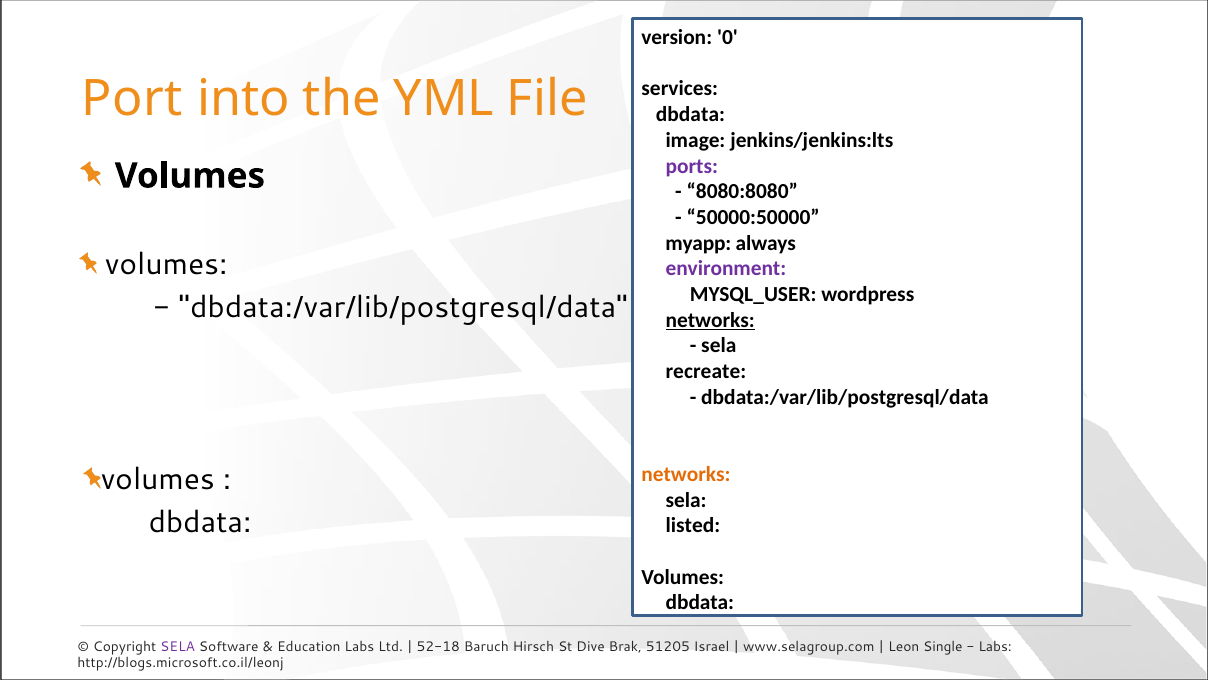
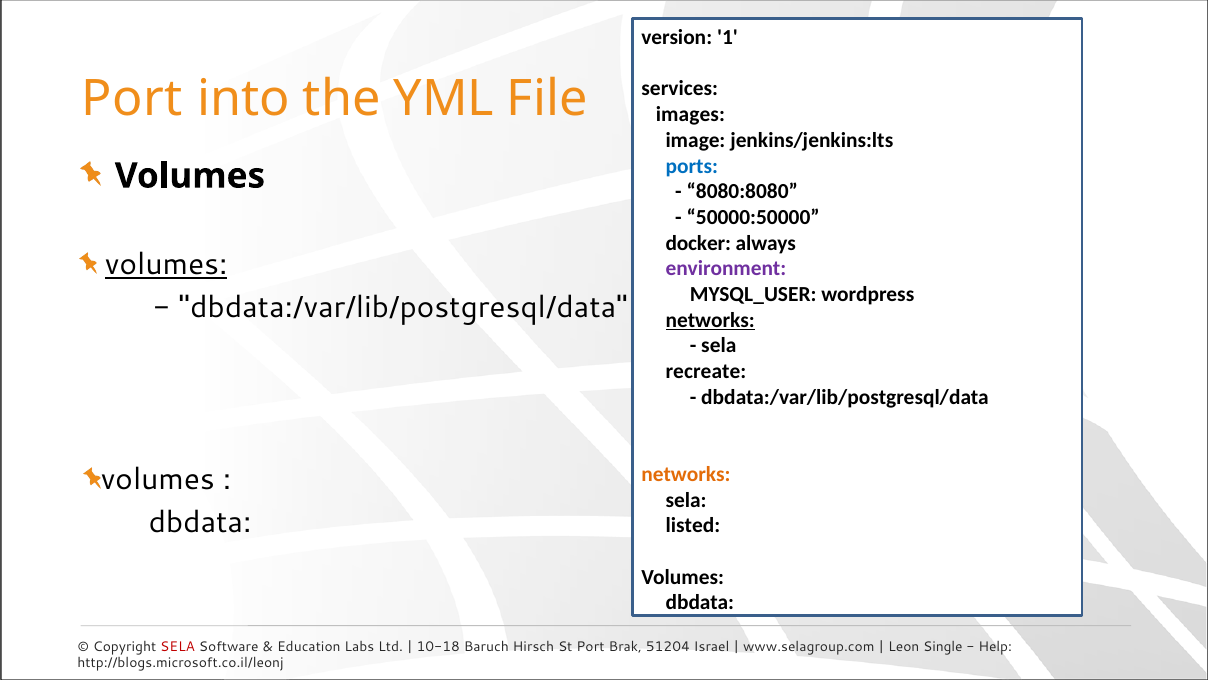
0: 0 -> 1
dbdata at (690, 114): dbdata -> images
ports colour: purple -> blue
myapp: myapp -> docker
volumes at (166, 265) underline: none -> present
SELA at (178, 646) colour: purple -> red
52-18: 52-18 -> 10-18
St Dive: Dive -> Port
51205: 51205 -> 51204
Labs at (995, 646): Labs -> Help
